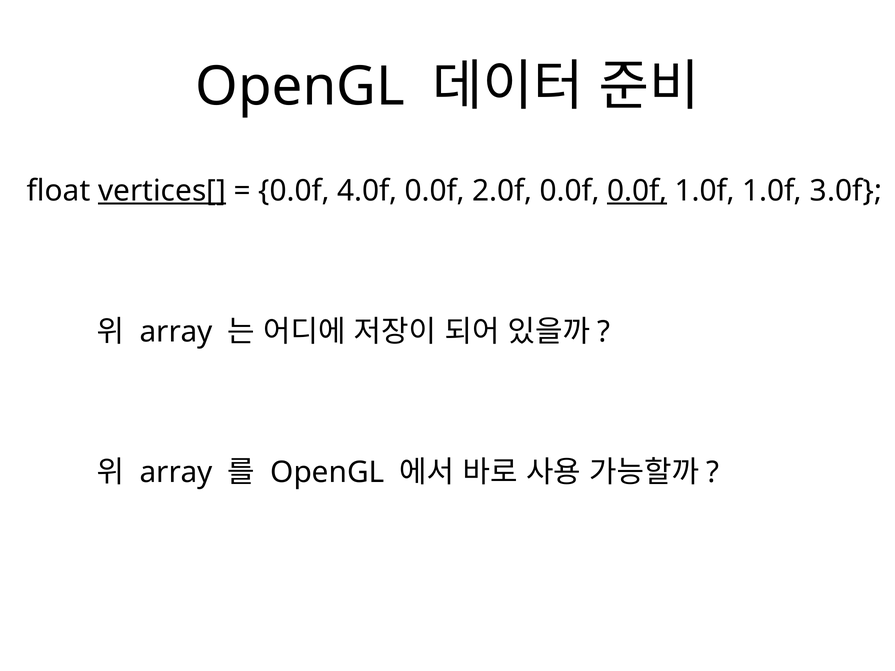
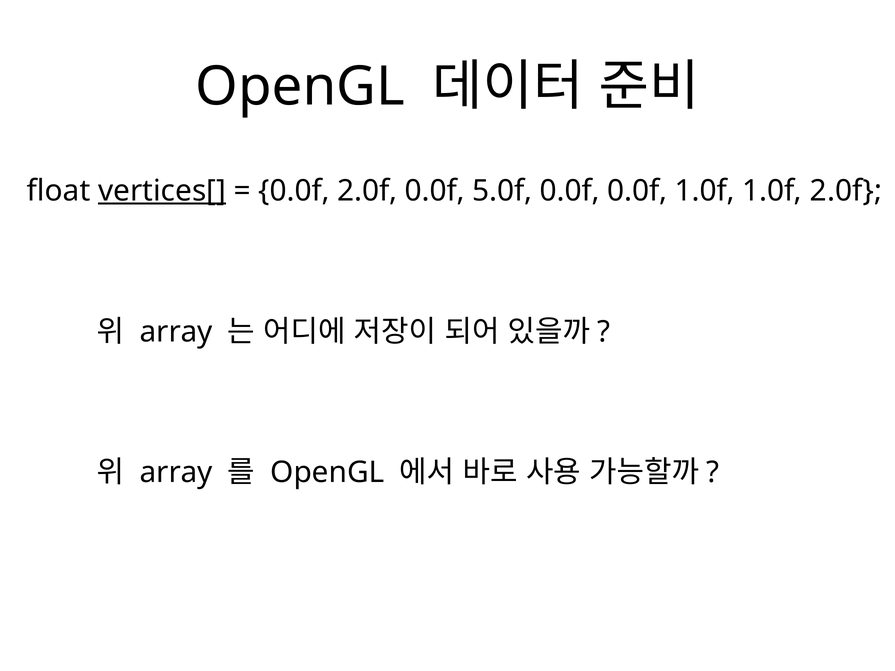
0.0f 4.0f: 4.0f -> 2.0f
2.0f: 2.0f -> 5.0f
0.0f at (637, 191) underline: present -> none
1.0f 3.0f: 3.0f -> 2.0f
